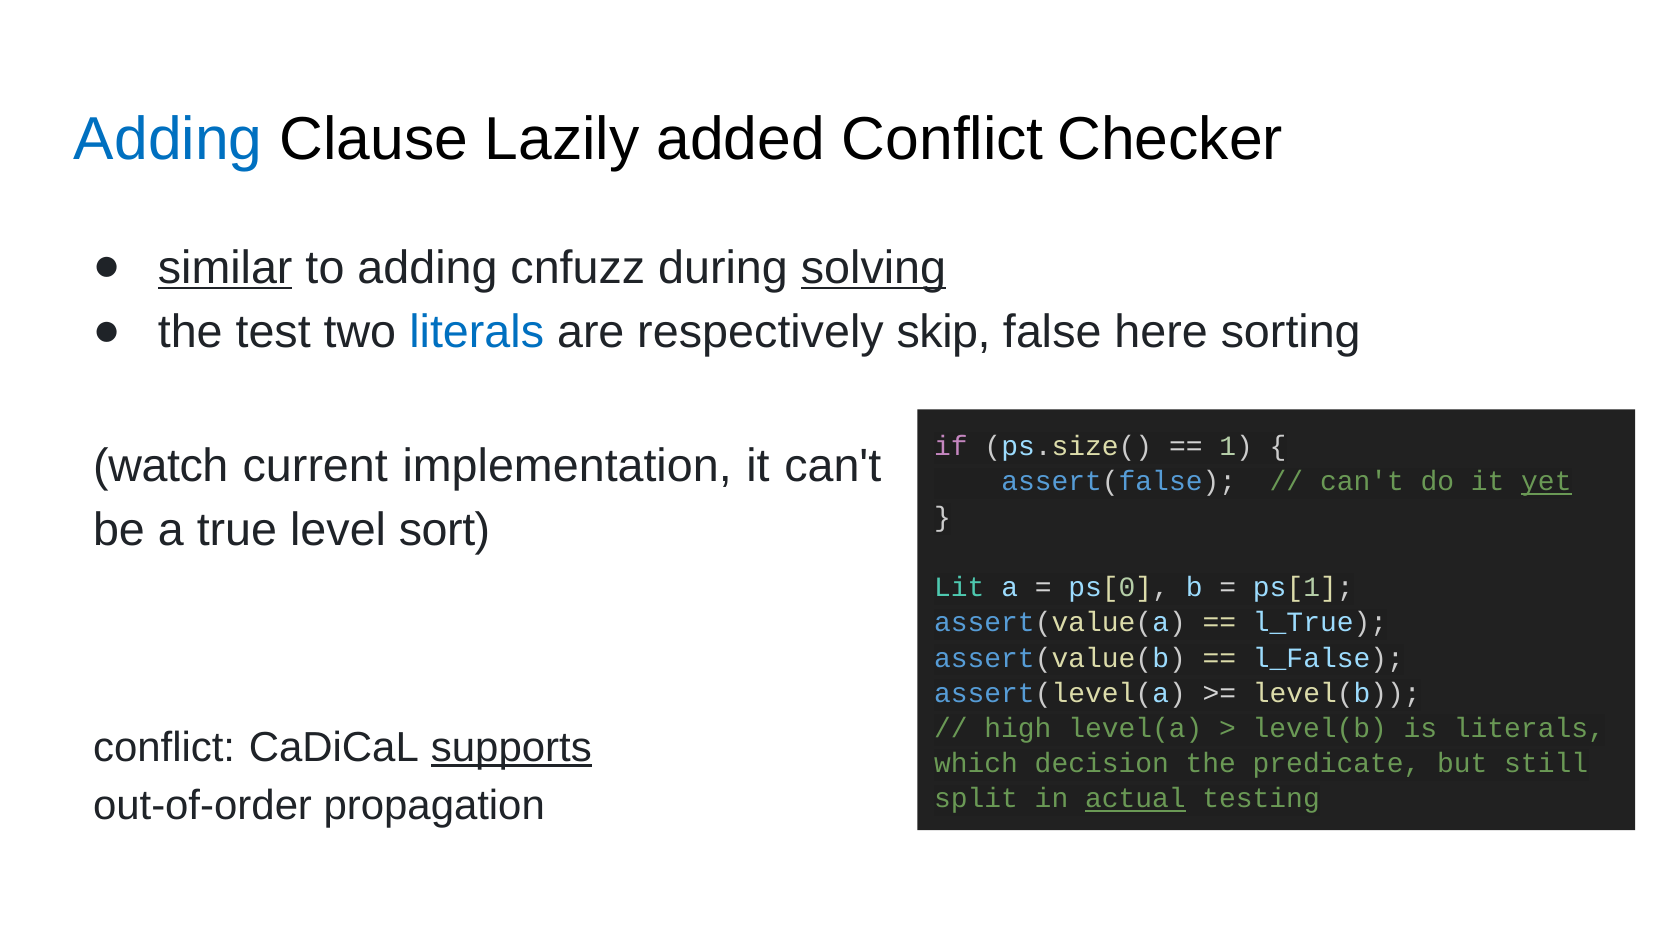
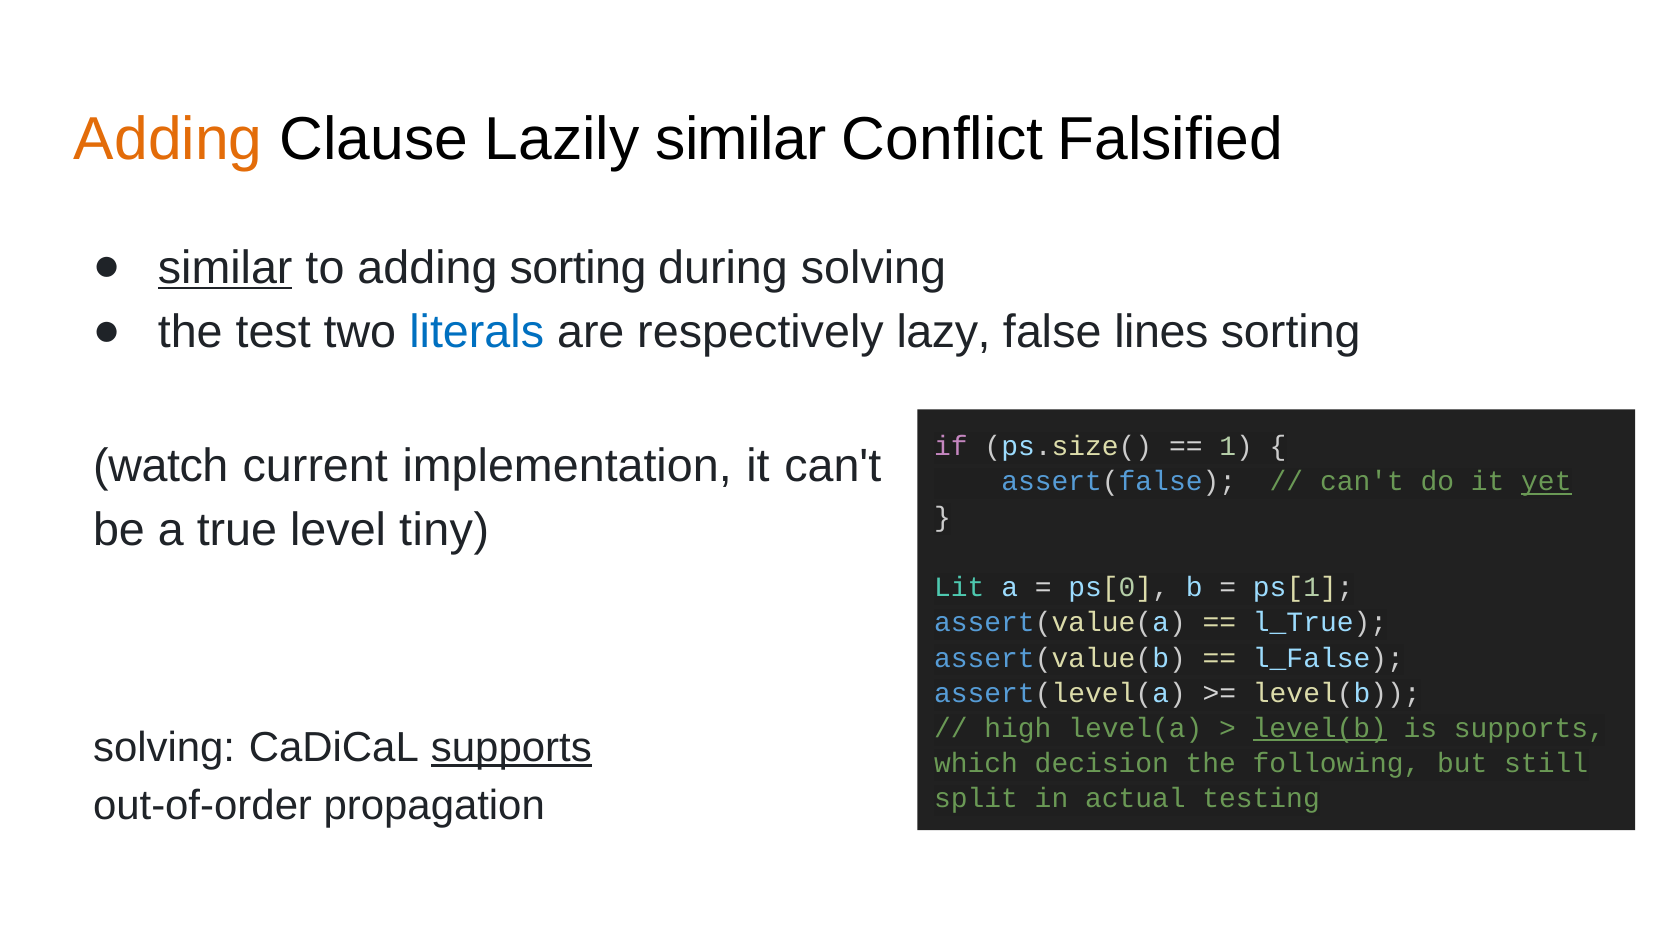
Adding at (168, 139) colour: blue -> orange
Lazily added: added -> similar
Checker: Checker -> Falsified
adding cnfuzz: cnfuzz -> sorting
solving at (874, 268) underline: present -> none
skip: skip -> lazy
here: here -> lines
sort: sort -> tiny
level(b at (1320, 728) underline: none -> present
is literals: literals -> supports
conflict at (164, 748): conflict -> solving
predicate: predicate -> following
actual underline: present -> none
